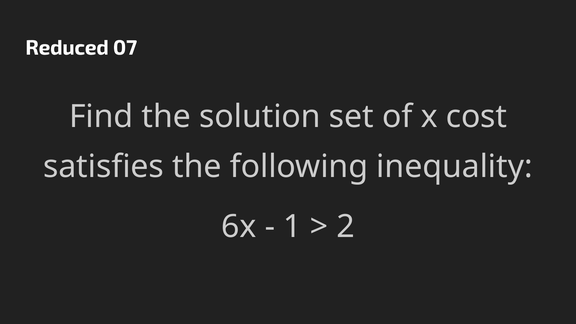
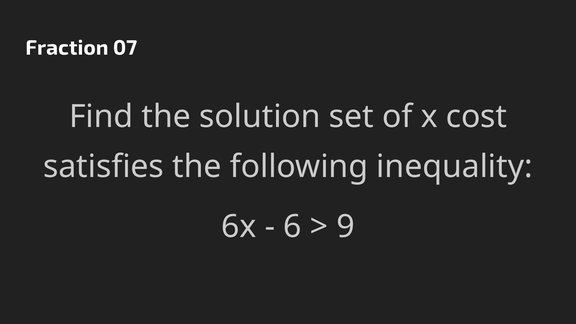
Reduced: Reduced -> Fraction
1: 1 -> 6
2: 2 -> 9
